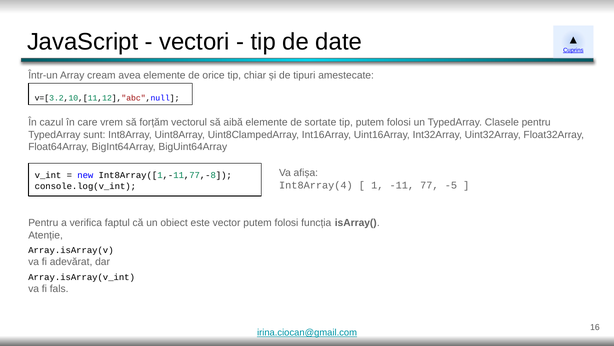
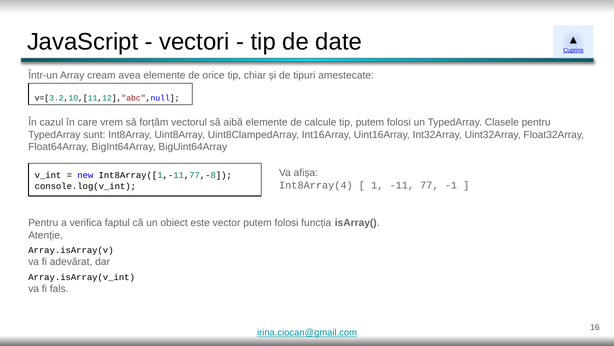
sortate: sortate -> calcule
-5: -5 -> -1
